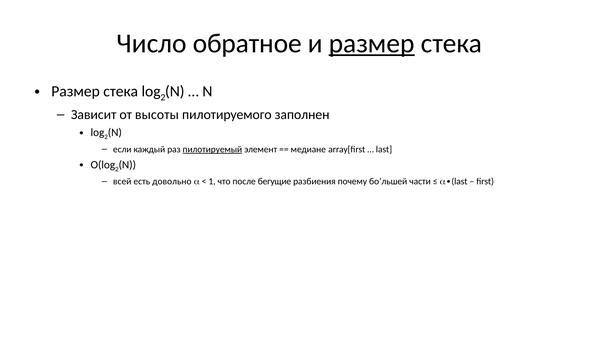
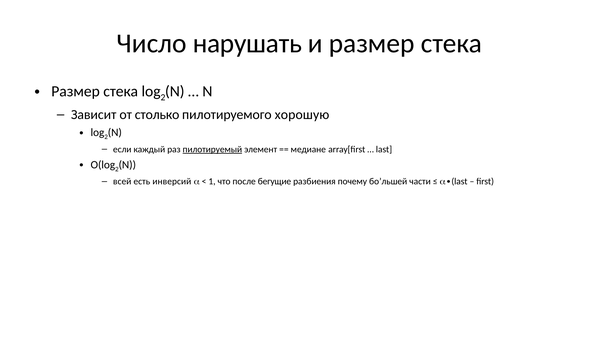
обратное: обратное -> нарушать
размер at (372, 43) underline: present -> none
высоты: высоты -> столько
заполнен: заполнен -> хорошую
довольно: довольно -> инверсий
